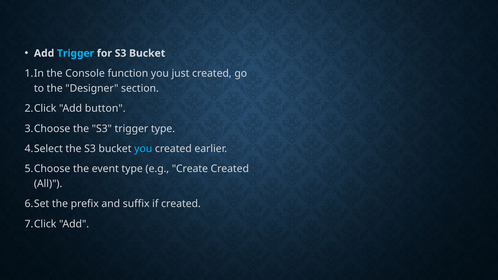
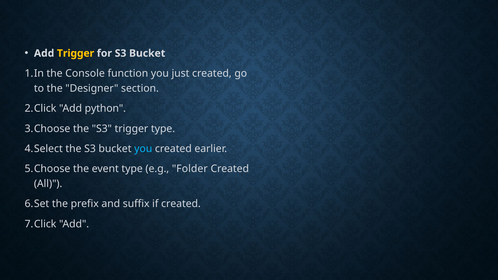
Trigger at (76, 53) colour: light blue -> yellow
button: button -> python
Create: Create -> Folder
